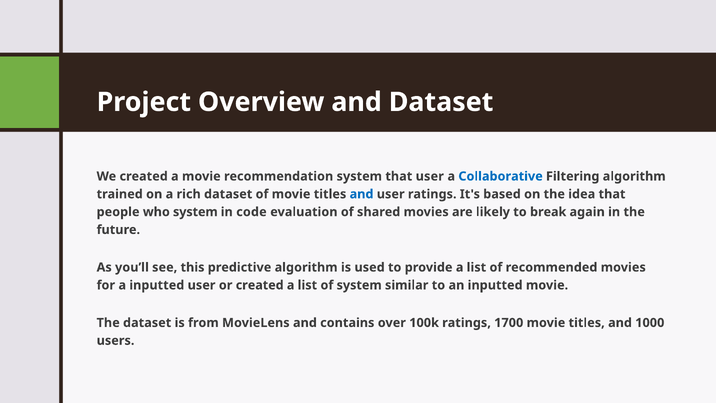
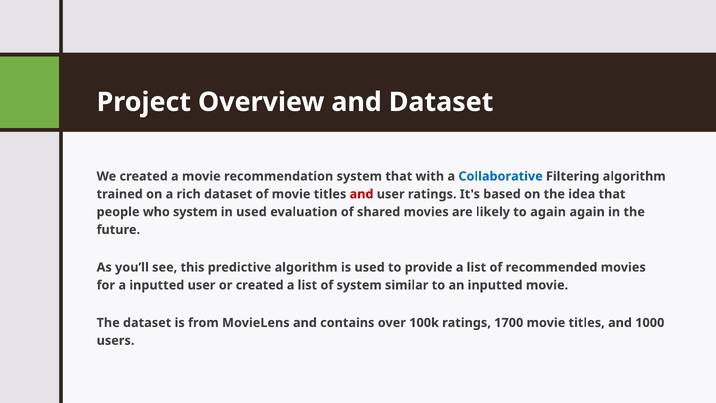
that user: user -> with
and at (362, 194) colour: blue -> red
in code: code -> used
to break: break -> again
